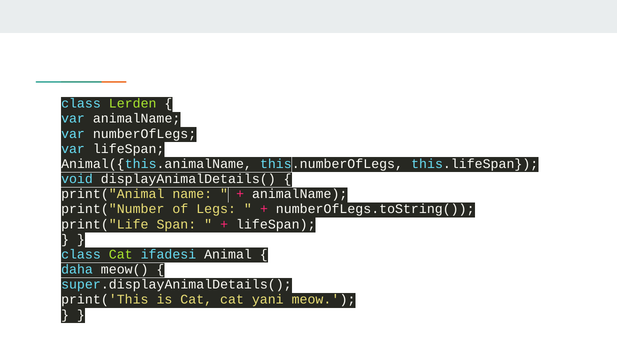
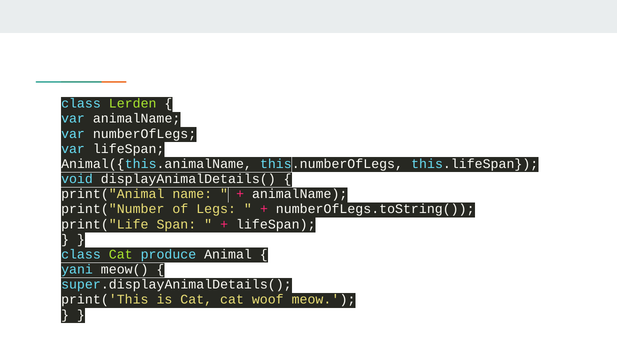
ifadesi: ifadesi -> produce
daha: daha -> yani
yani: yani -> woof
